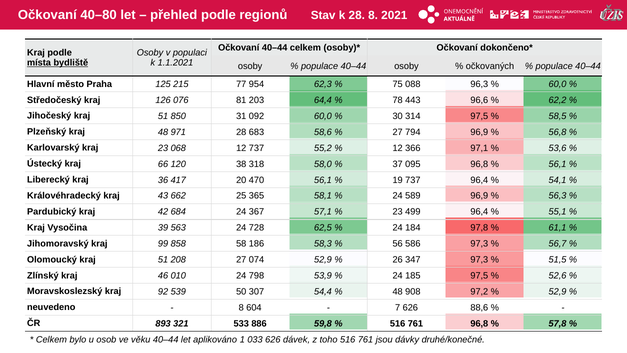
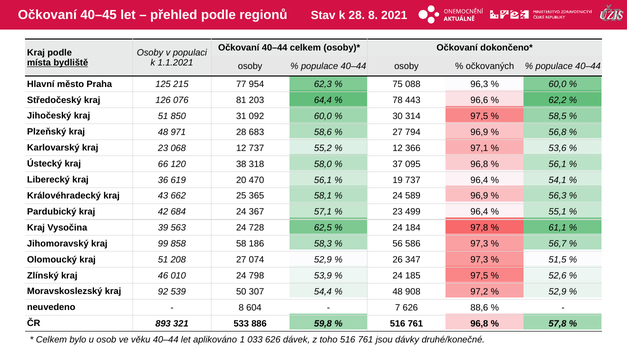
40–80: 40–80 -> 40–45
417: 417 -> 619
